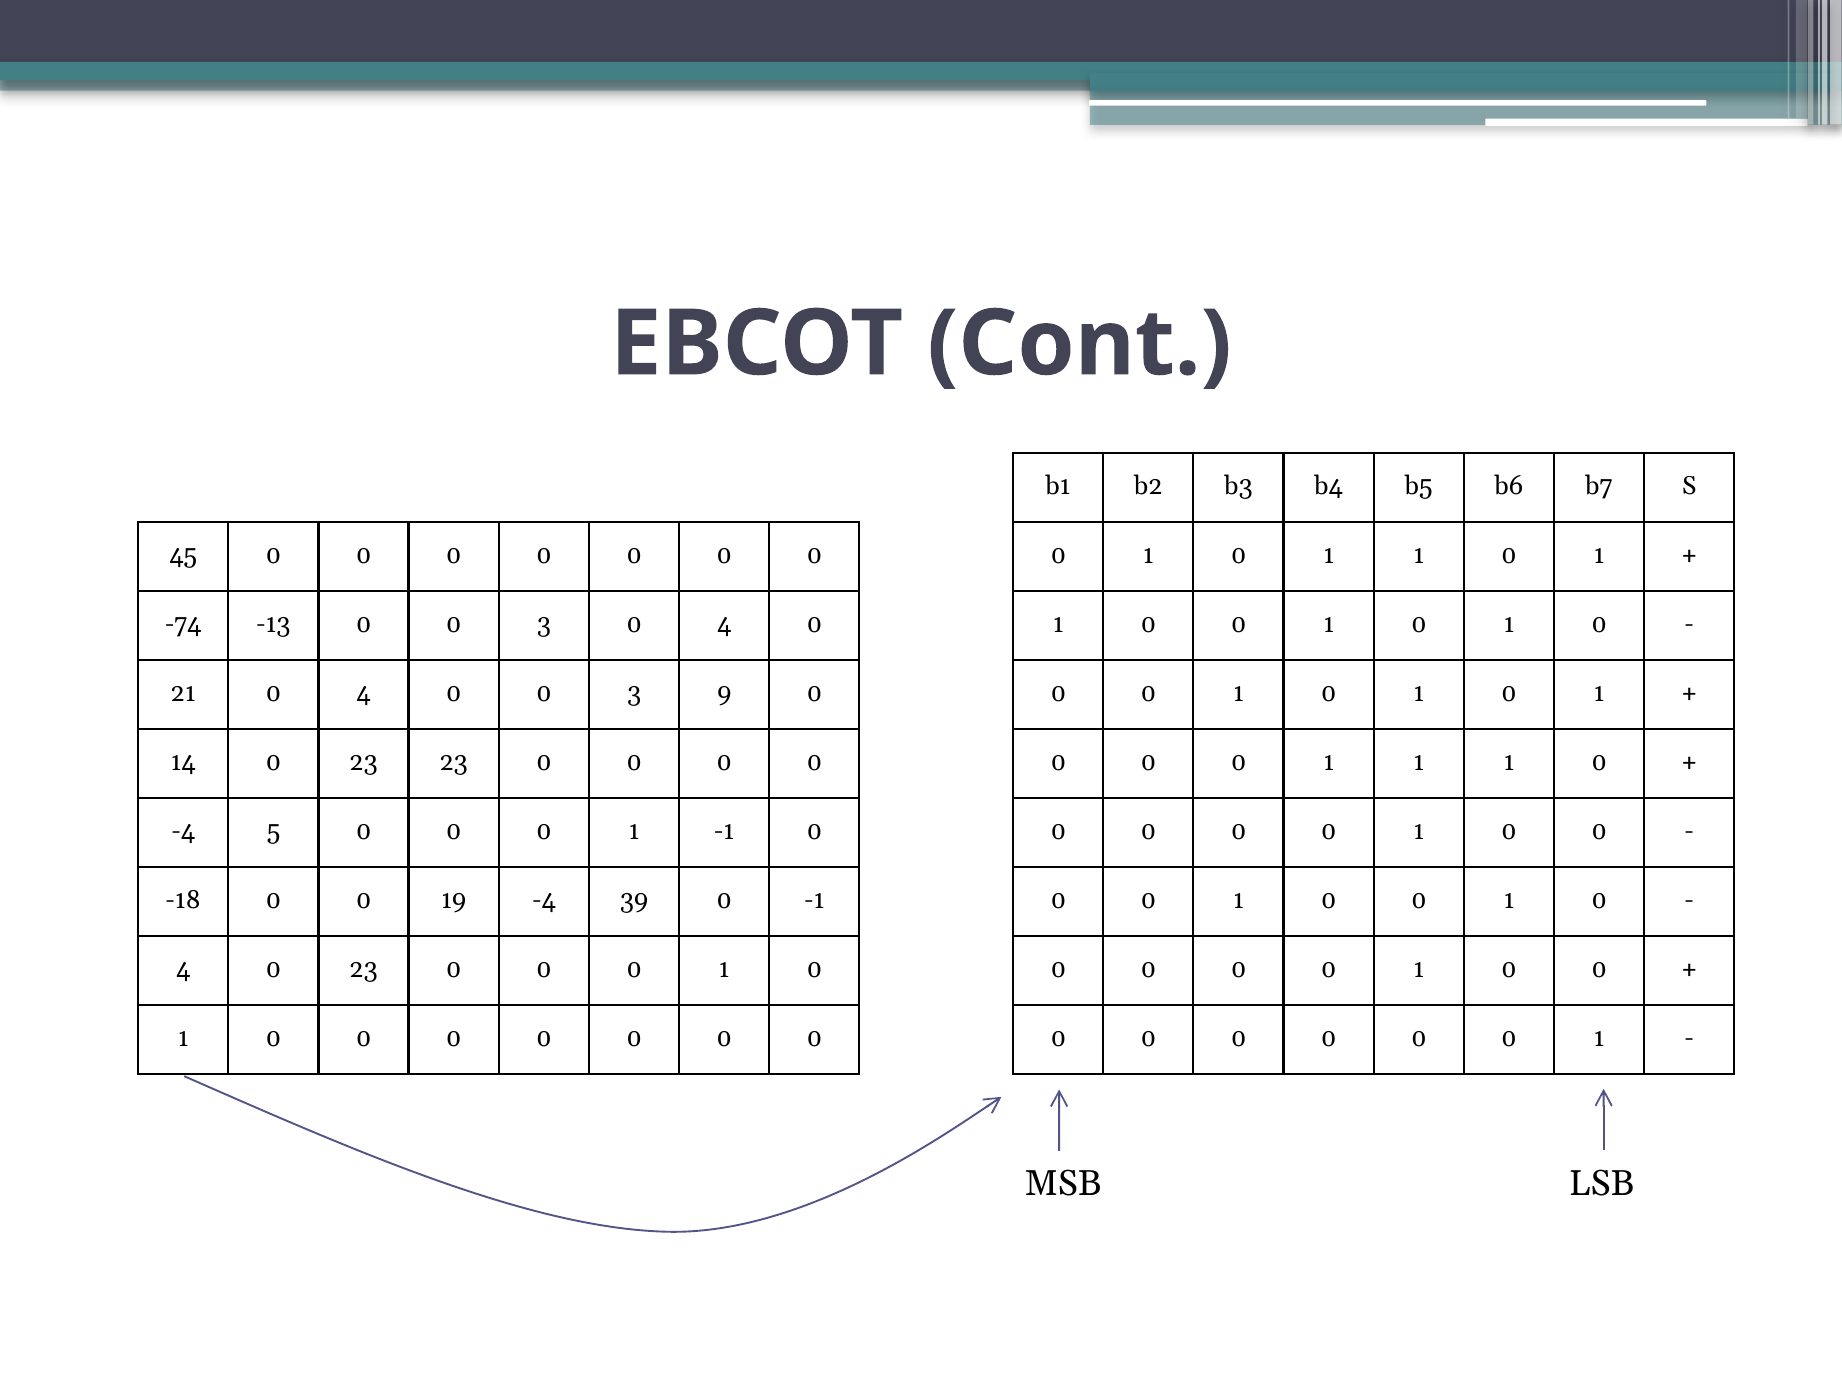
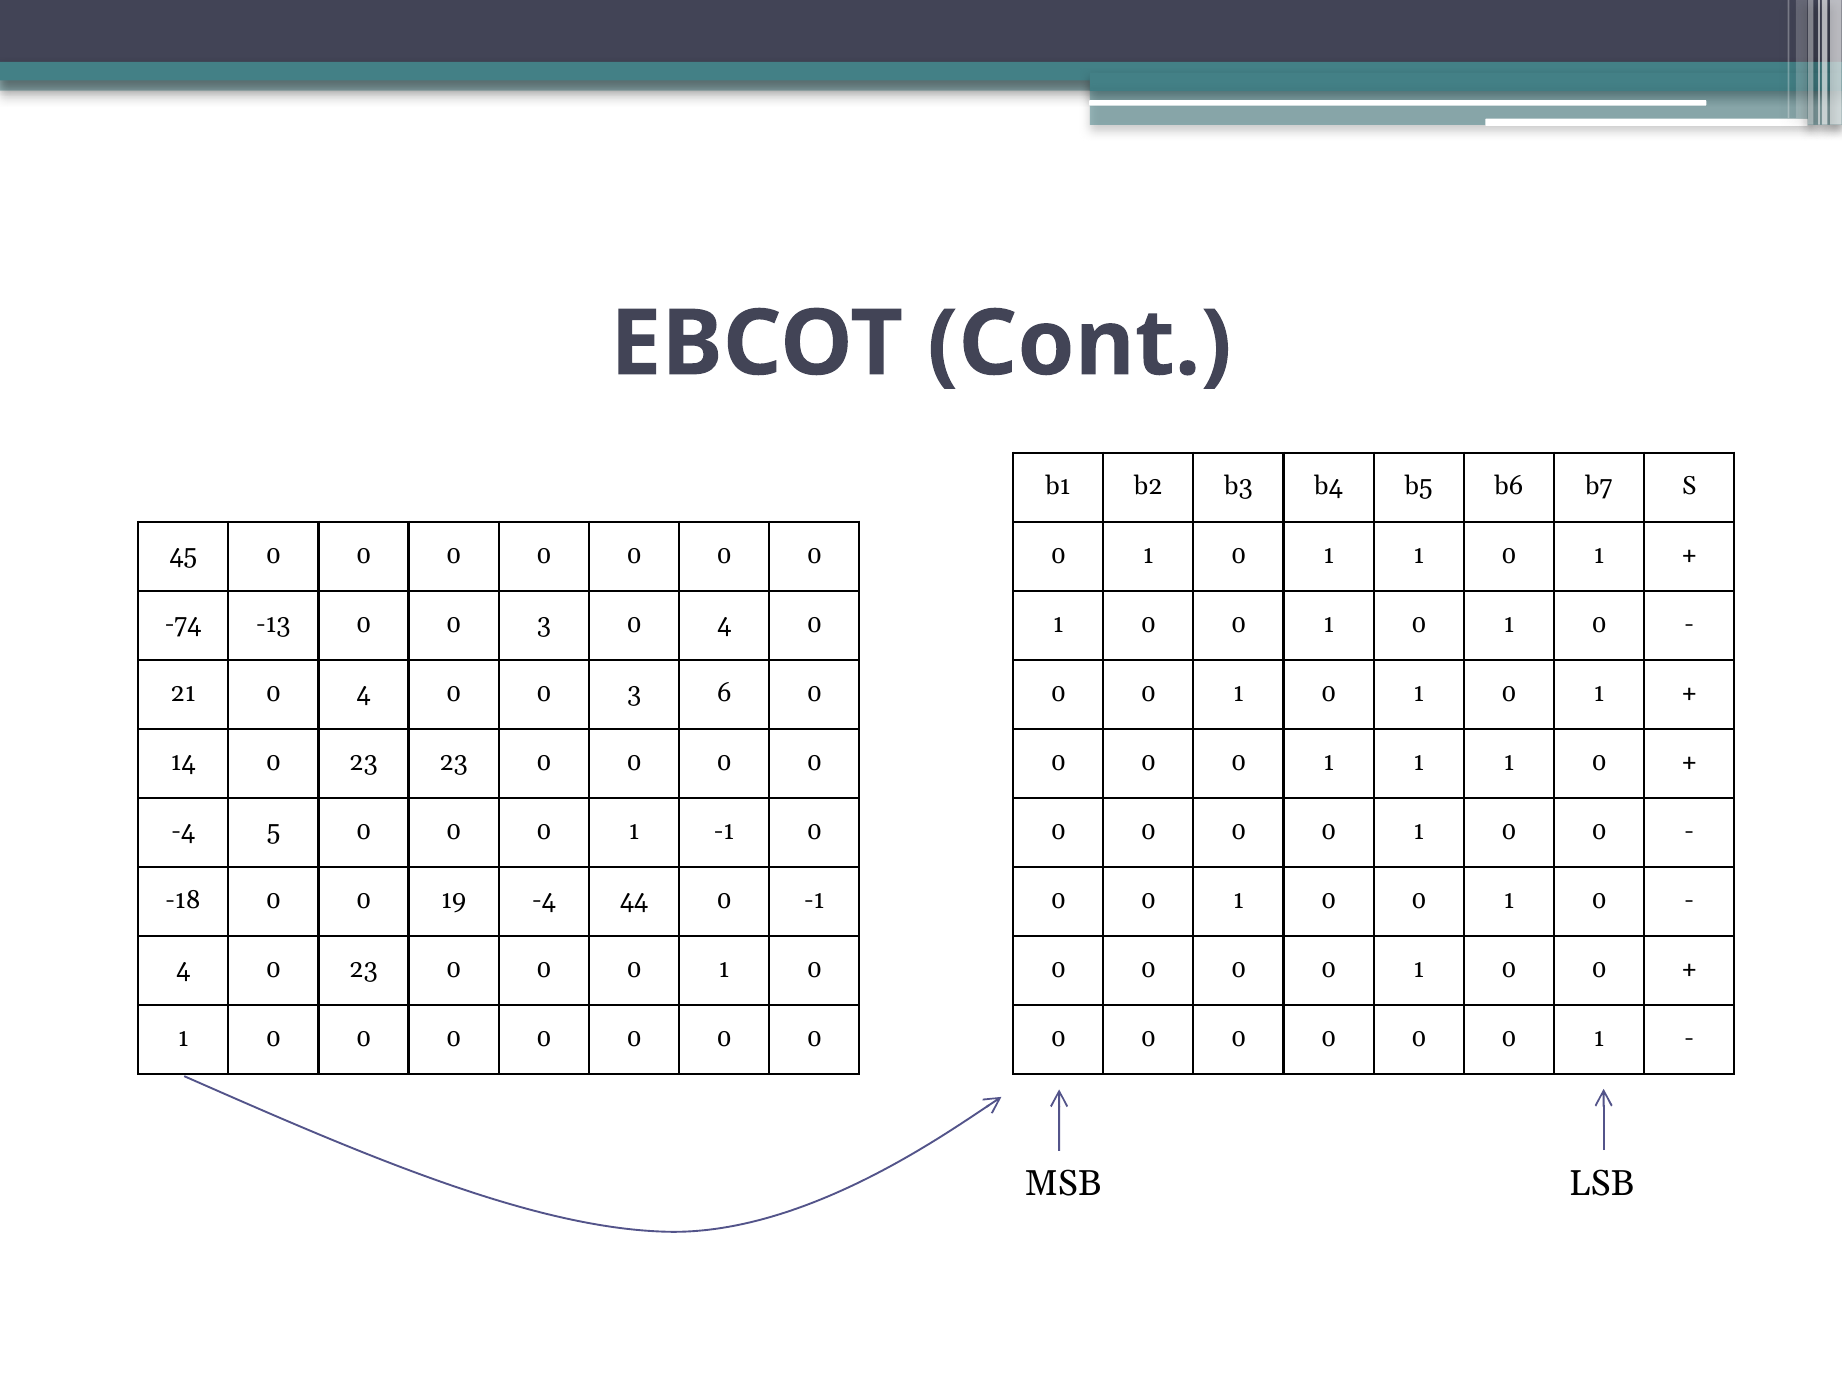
9: 9 -> 6
39: 39 -> 44
